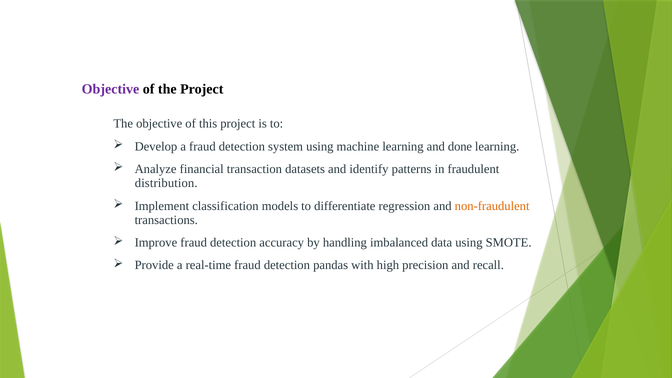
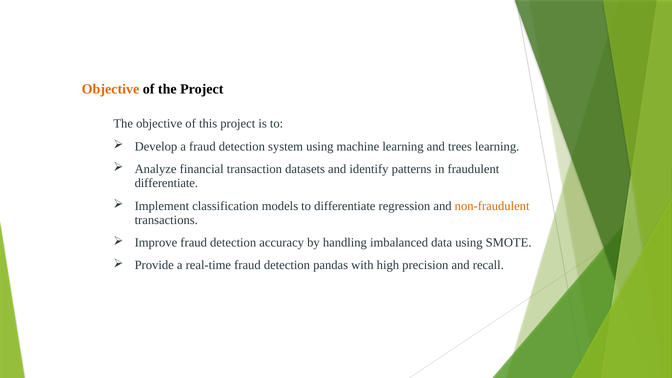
Objective at (111, 89) colour: purple -> orange
done: done -> trees
distribution at (166, 183): distribution -> differentiate
